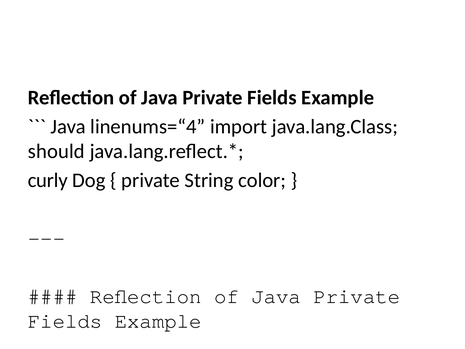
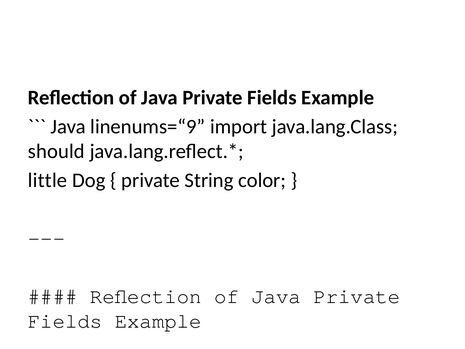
linenums=“4: linenums=“4 -> linenums=“9
curly: curly -> little
